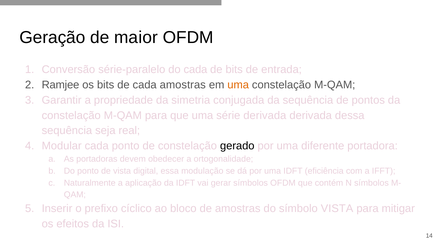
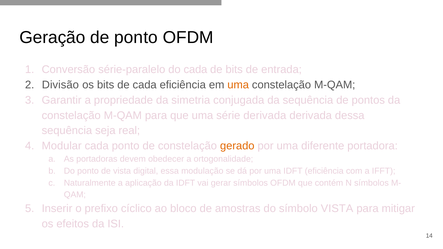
de maior: maior -> ponto
Ramjee: Ramjee -> Divisão
cada amostras: amostras -> eficiência
gerado colour: black -> orange
